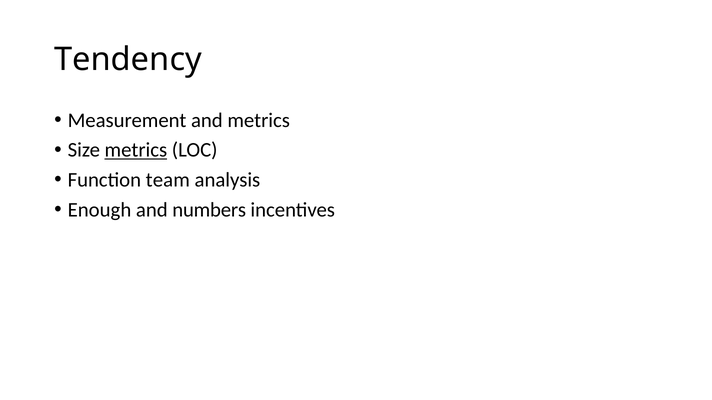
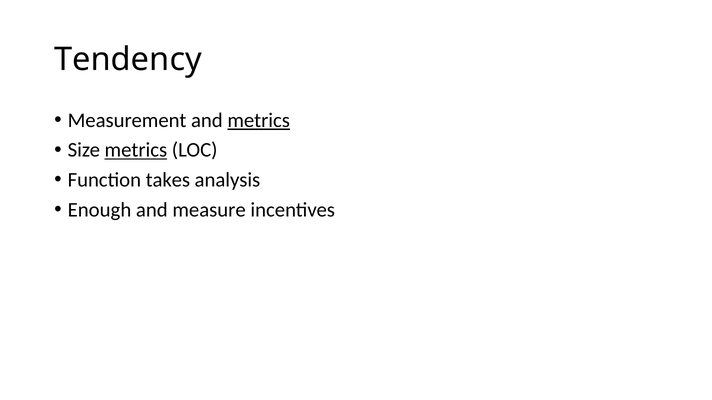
metrics at (259, 120) underline: none -> present
team: team -> takes
numbers: numbers -> measure
